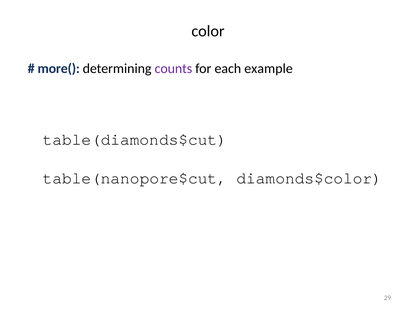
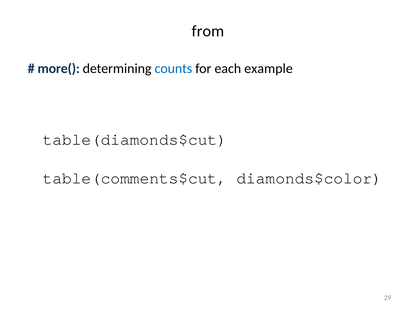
color: color -> from
counts colour: purple -> blue
table(nanopore$cut: table(nanopore$cut -> table(comments$cut
